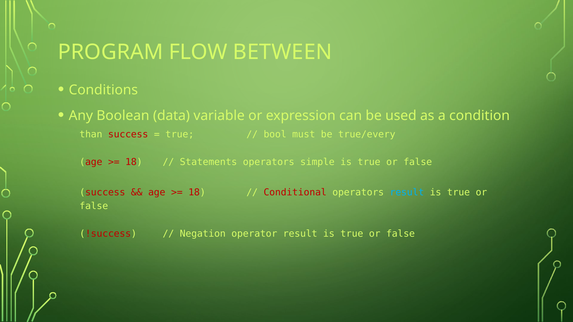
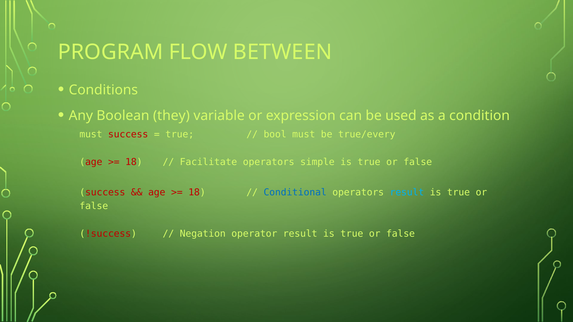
data: data -> they
than at (91, 135): than -> must
Statements: Statements -> Facilitate
Conditional colour: red -> blue
